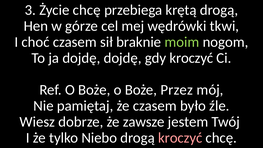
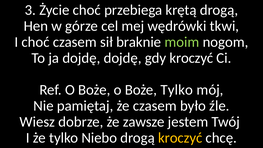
Życie chcę: chcę -> choć
Boże Przez: Przez -> Tylko
kroczyć at (180, 138) colour: pink -> yellow
